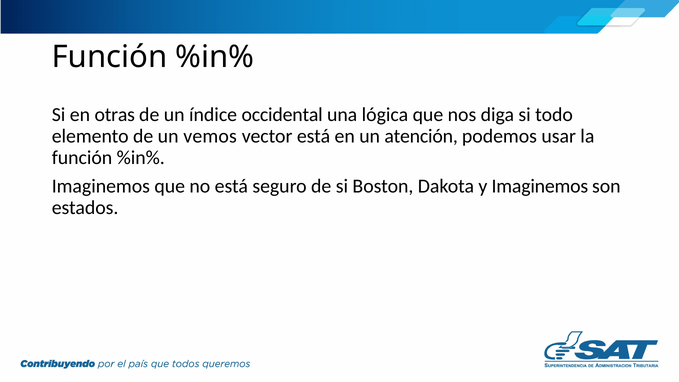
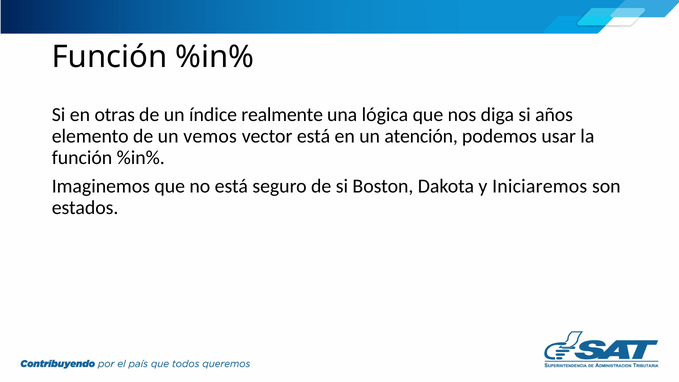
occidental: occidental -> realmente
todo: todo -> años
y Imaginemos: Imaginemos -> Iniciaremos
